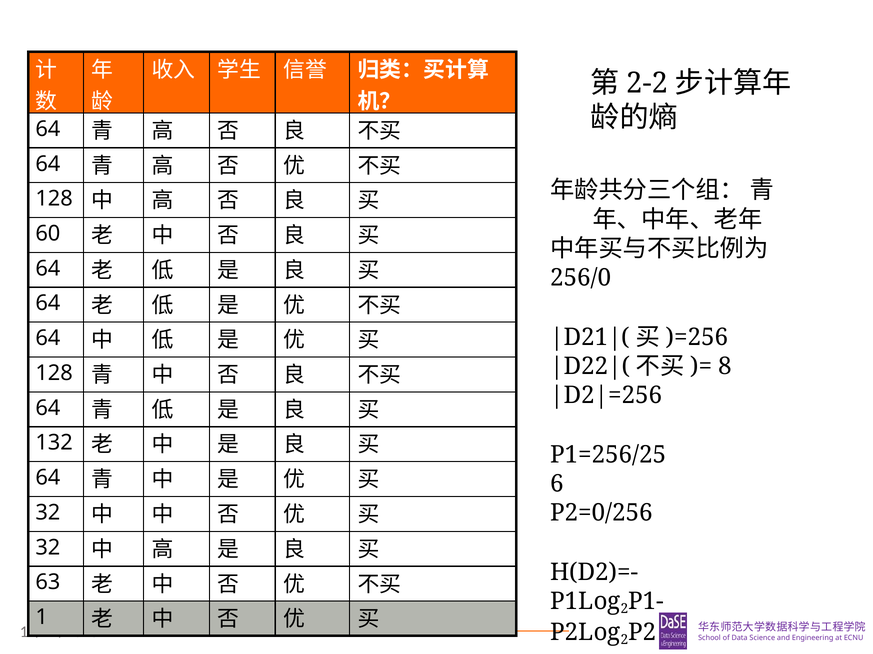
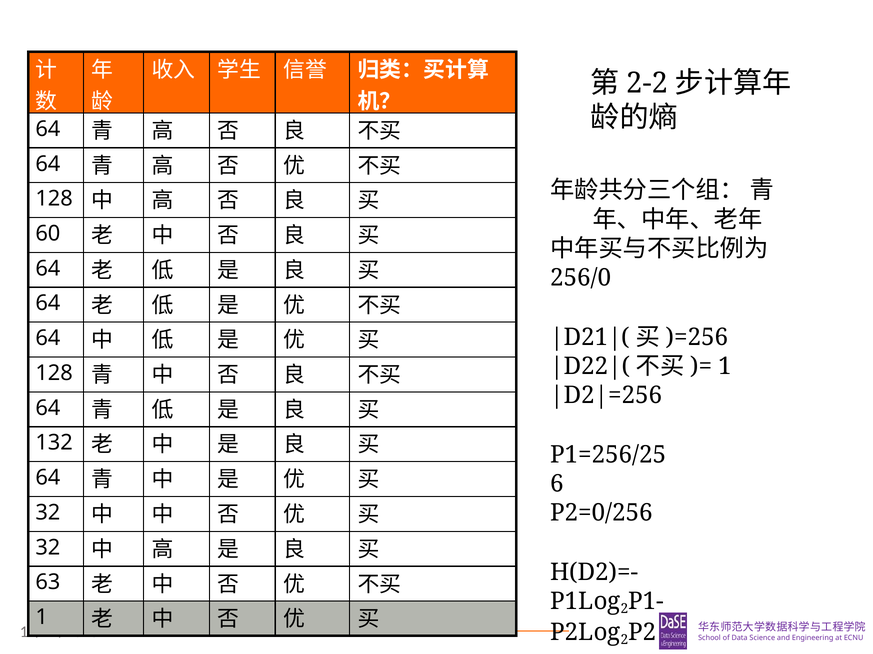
8 at (725, 367): 8 -> 1
